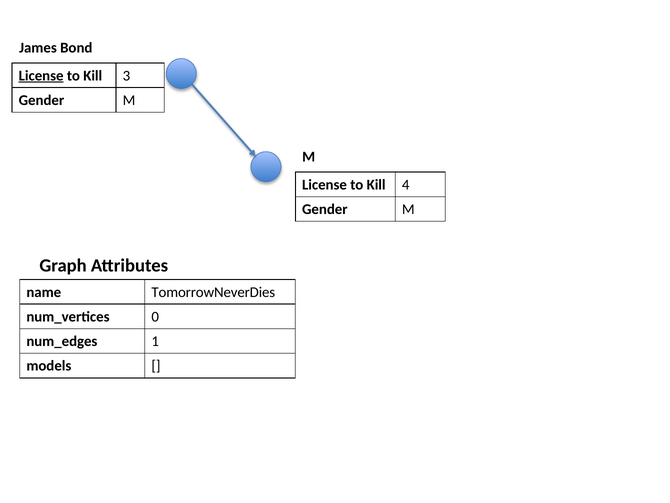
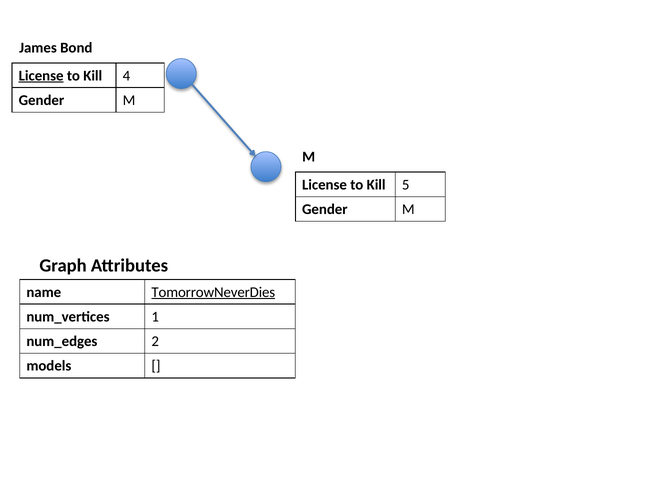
3: 3 -> 4
4: 4 -> 5
TomorrowNeverDies underline: none -> present
0: 0 -> 1
1: 1 -> 2
